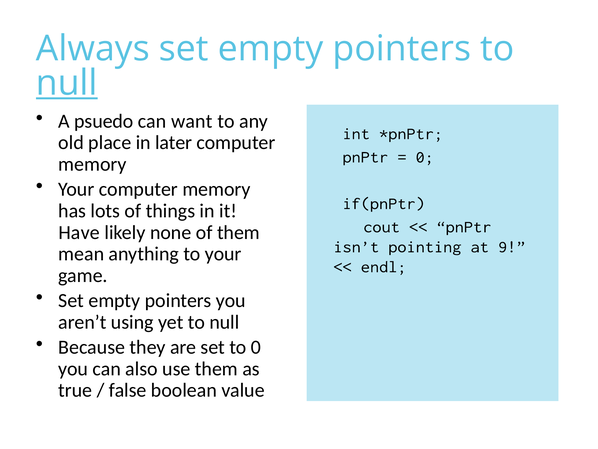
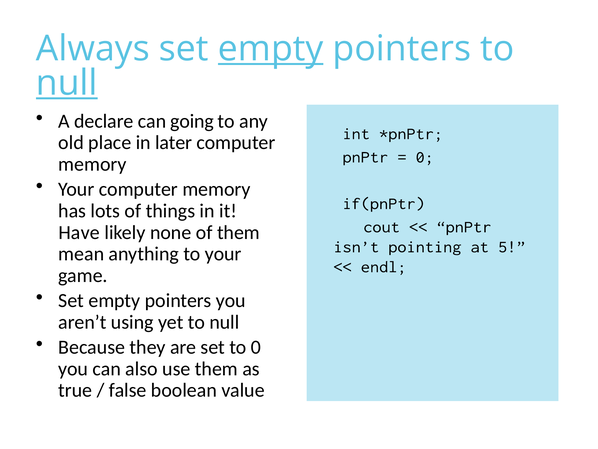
empty at (271, 49) underline: none -> present
psuedo: psuedo -> declare
want: want -> going
9: 9 -> 5
